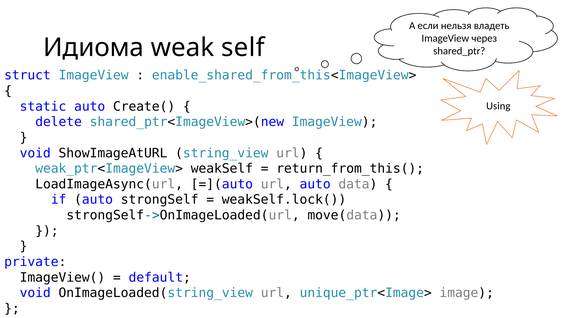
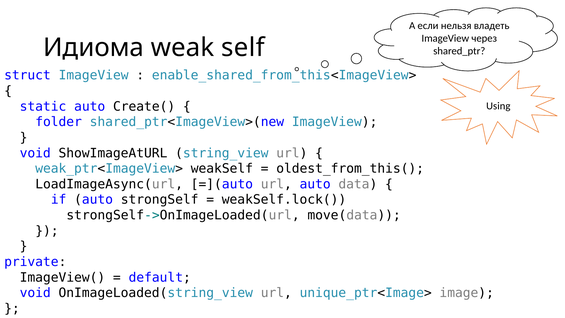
delete: delete -> folder
return_from_this(: return_from_this( -> oldest_from_this(
